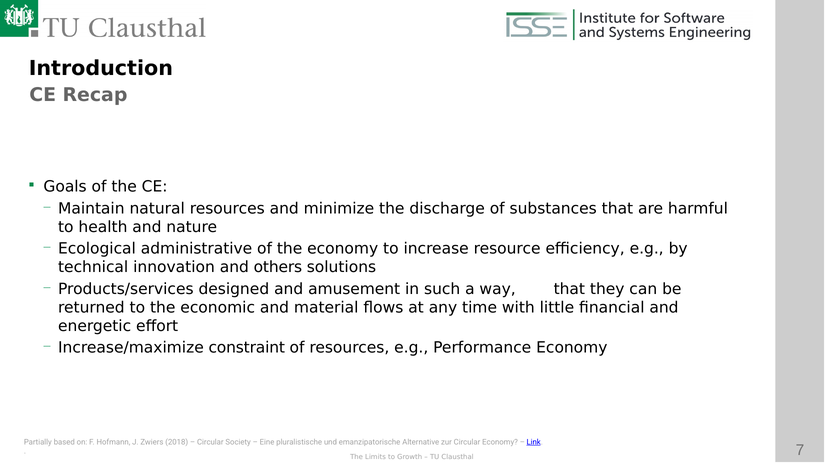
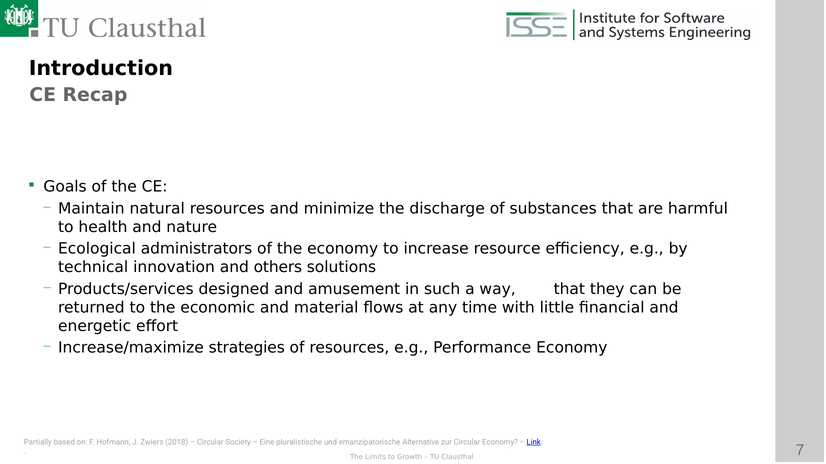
administrative: administrative -> administrators
constraint: constraint -> strategies
